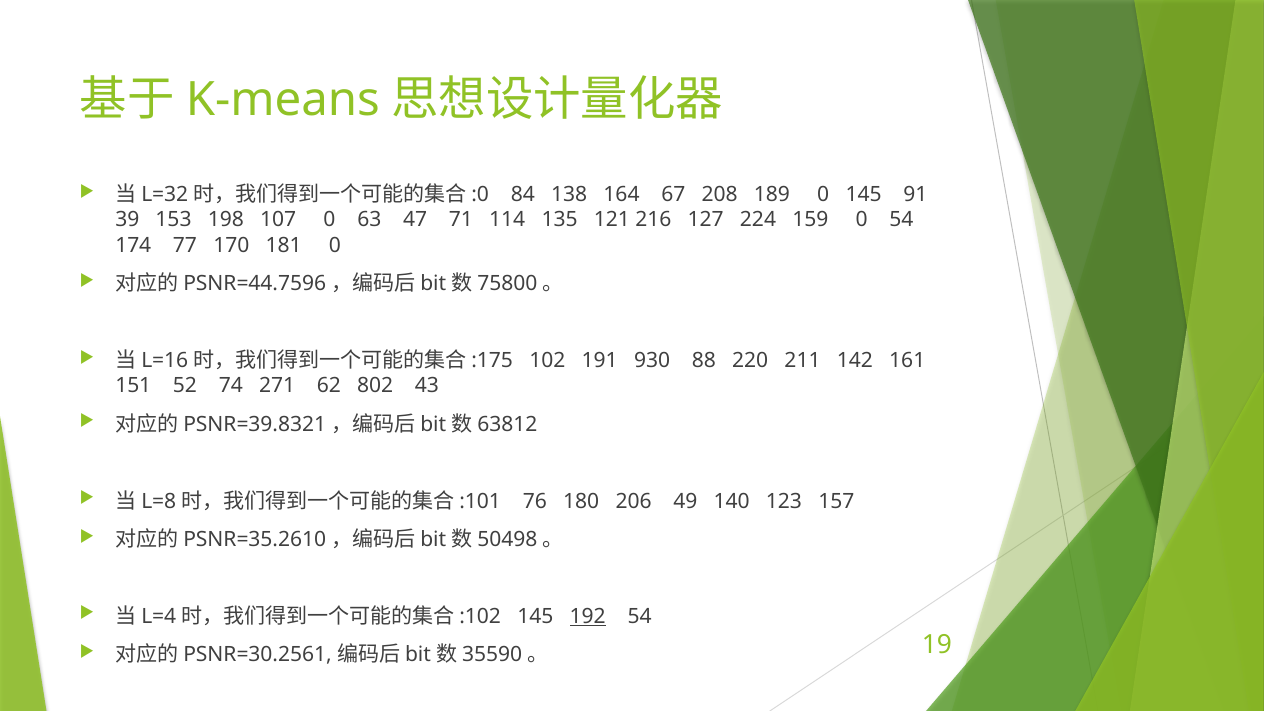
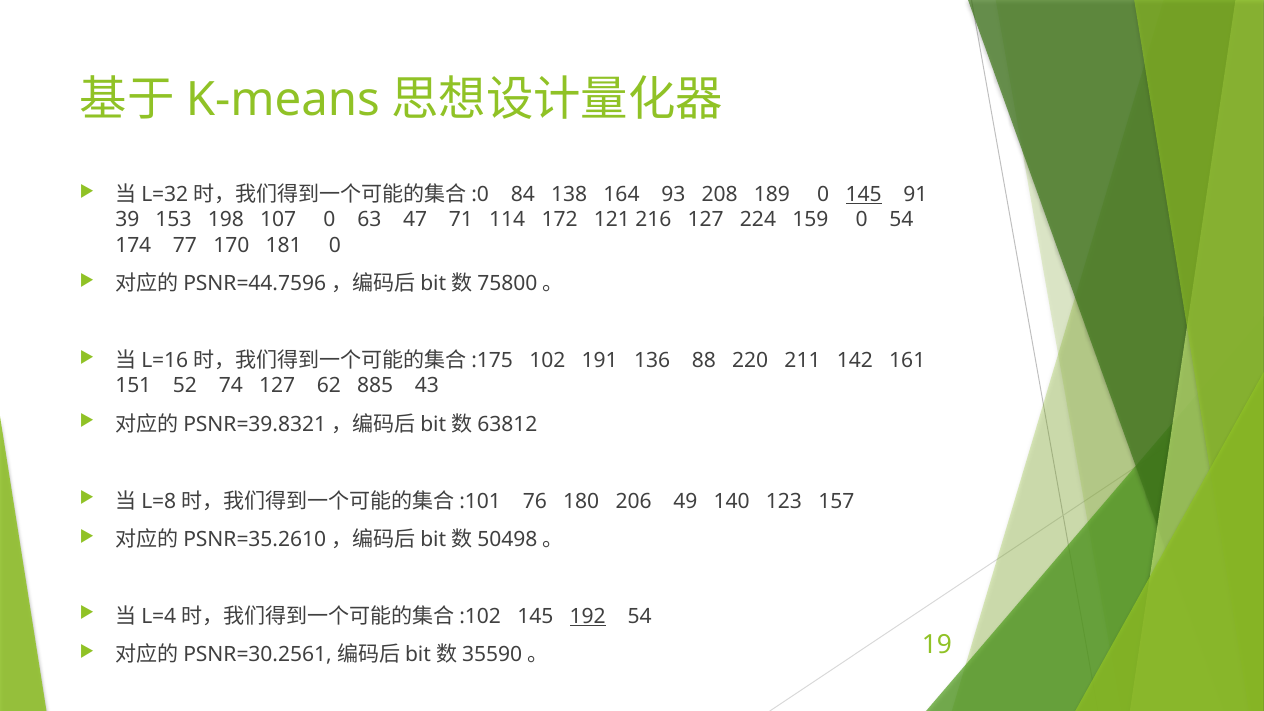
67: 67 -> 93
145 at (864, 195) underline: none -> present
135: 135 -> 172
930: 930 -> 136
74 271: 271 -> 127
802: 802 -> 885
